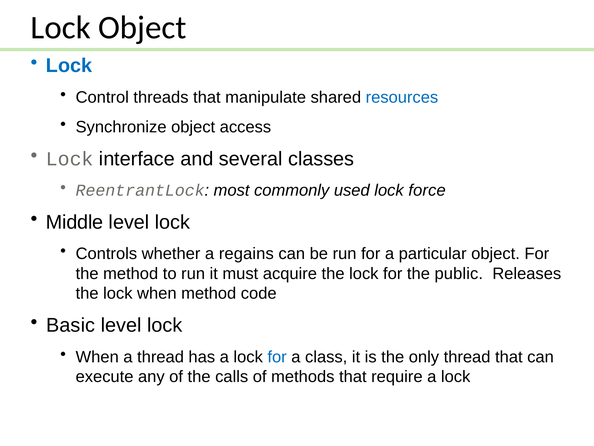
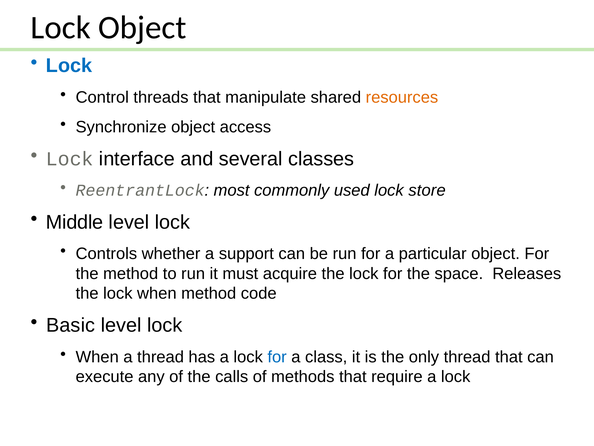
resources colour: blue -> orange
force: force -> store
regains: regains -> support
public: public -> space
